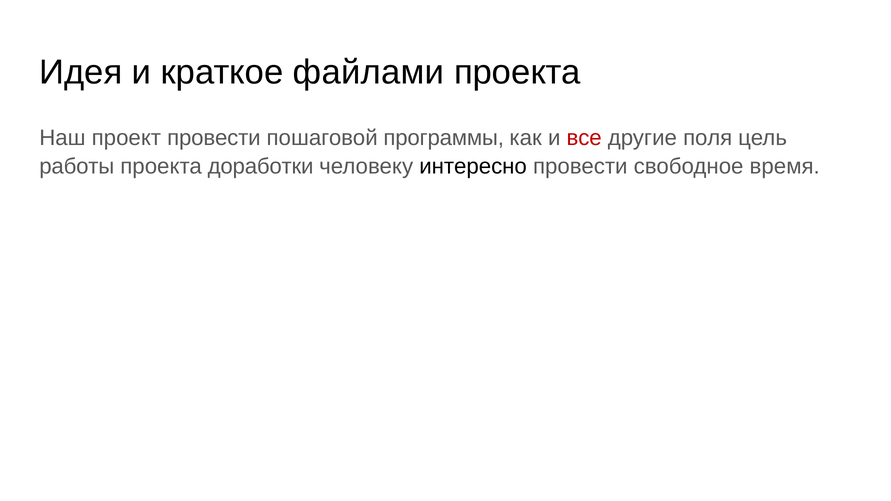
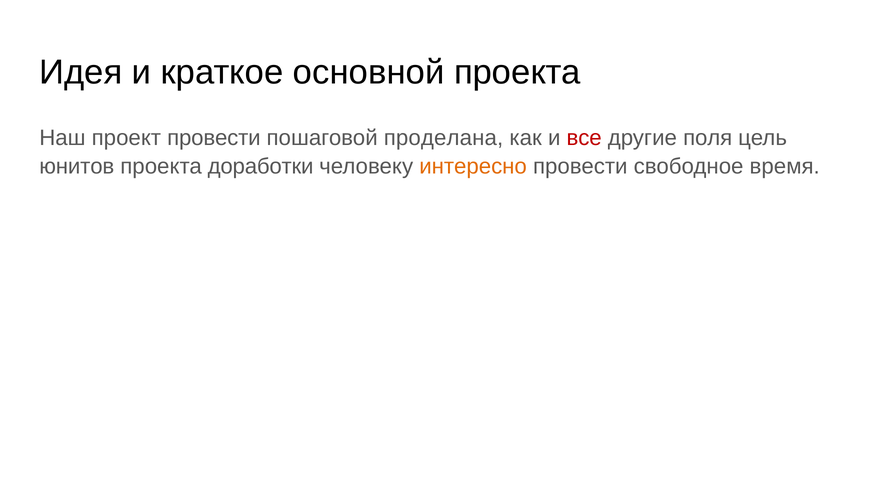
файлами: файлами -> основной
программы: программы -> проделана
работы: работы -> юнитов
интересно colour: black -> orange
